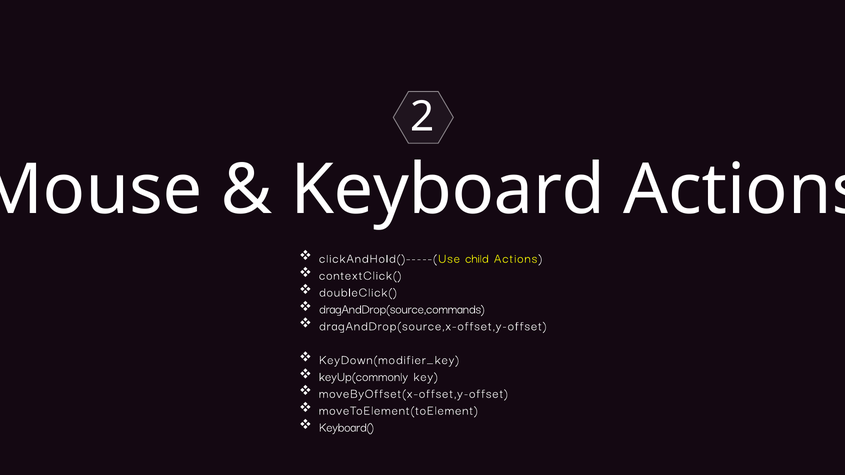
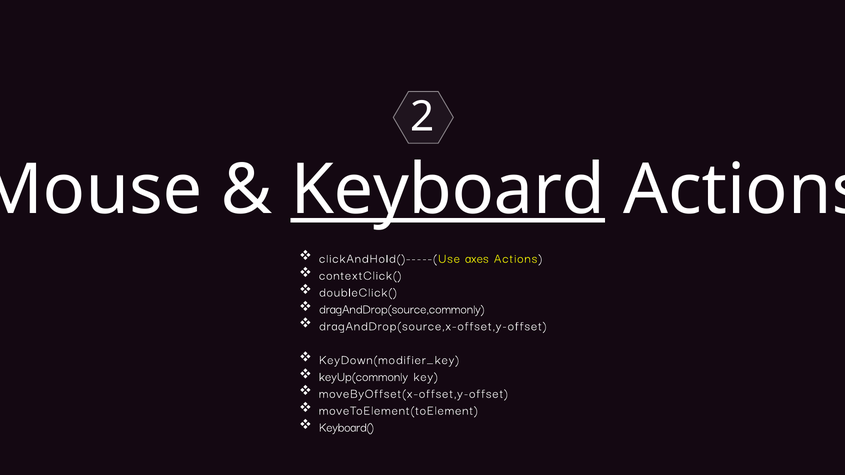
Keyboard underline: none -> present
child: child -> axes
dragAndDrop(source,commands: dragAndDrop(source,commands -> dragAndDrop(source,commonly
